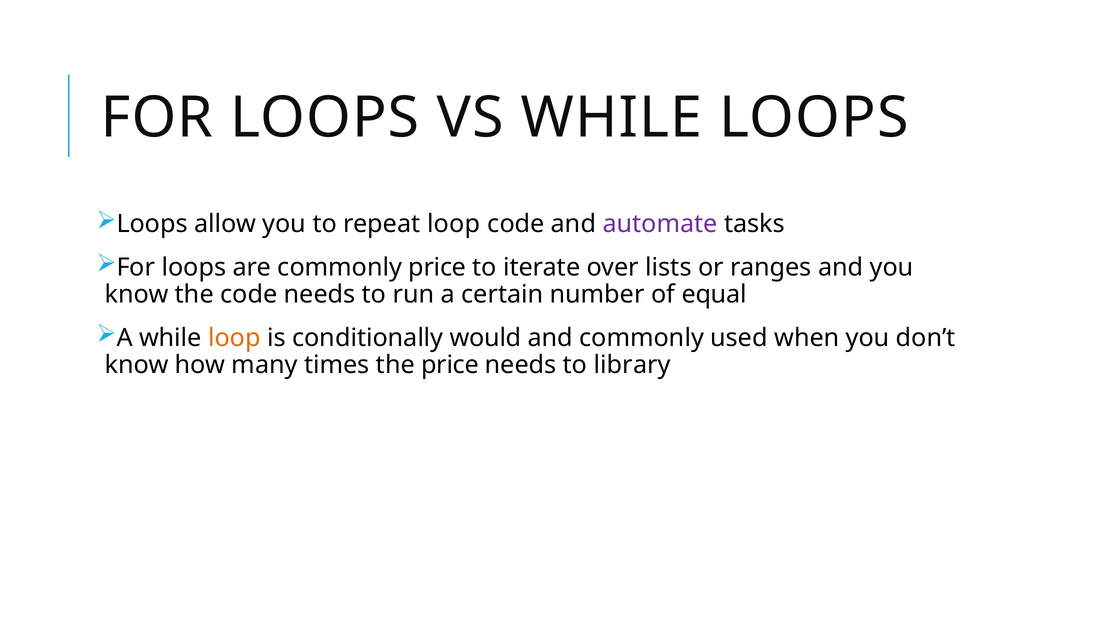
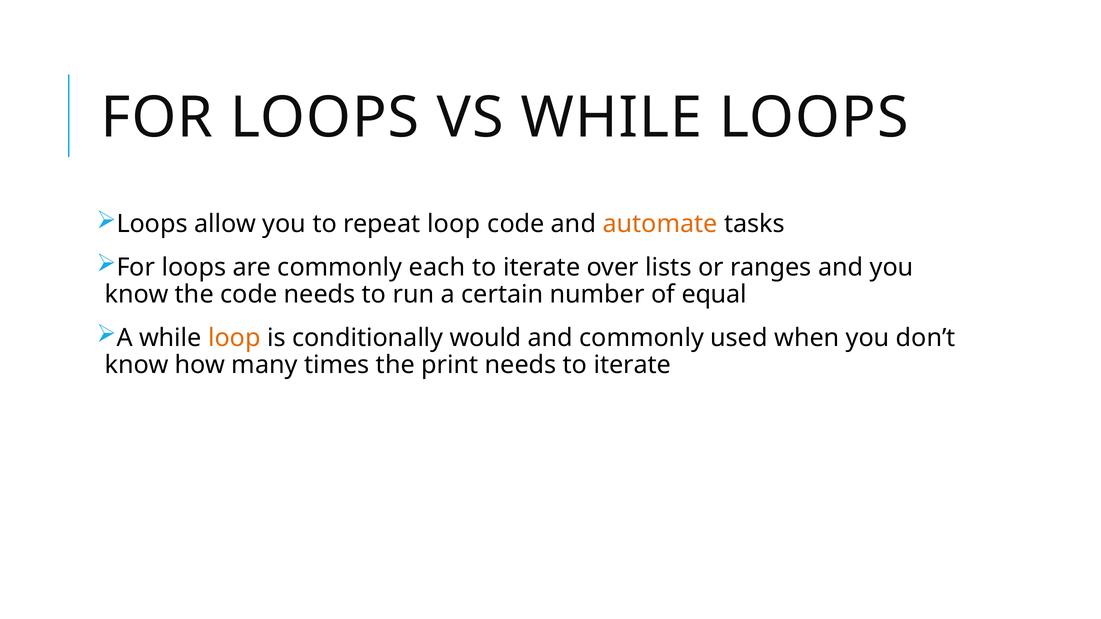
automate colour: purple -> orange
commonly price: price -> each
the price: price -> print
needs to library: library -> iterate
